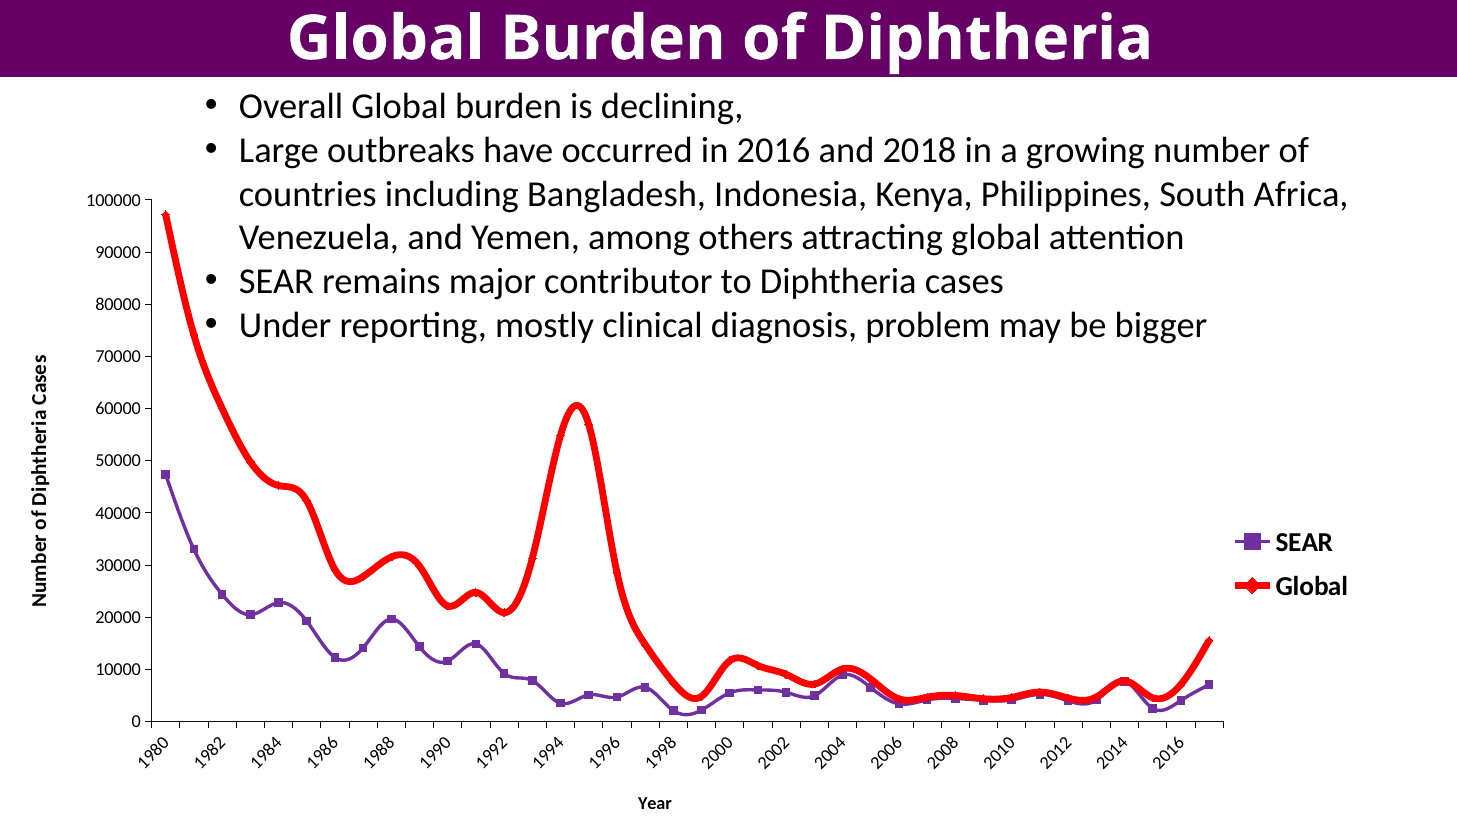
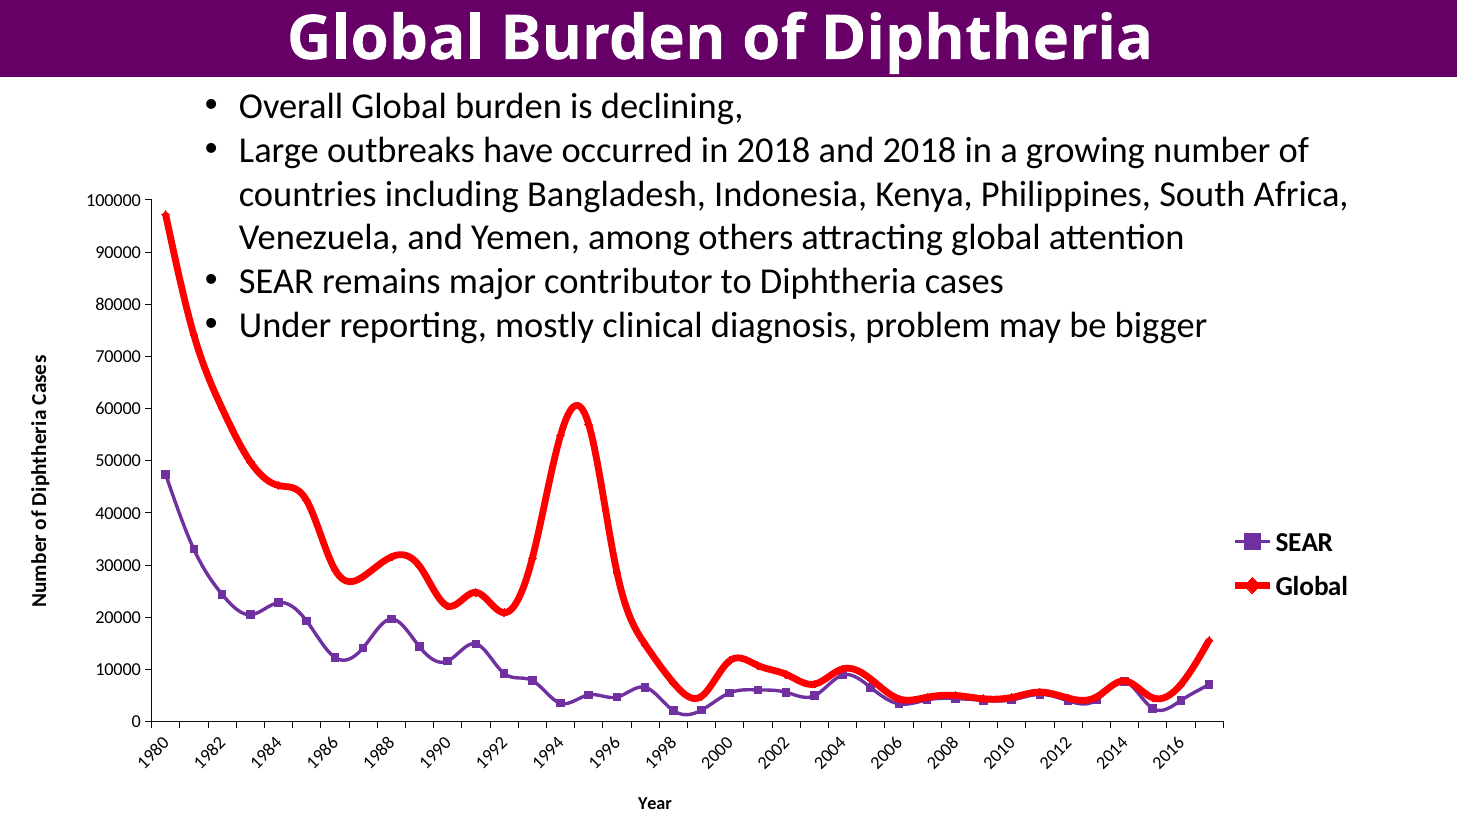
in 2016: 2016 -> 2018
